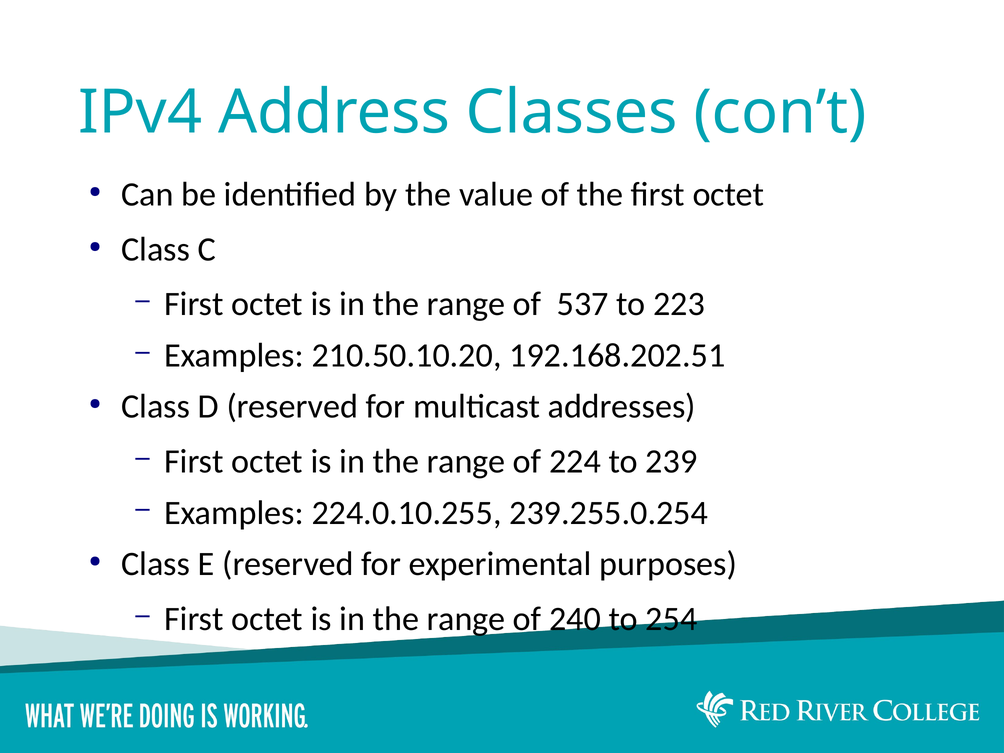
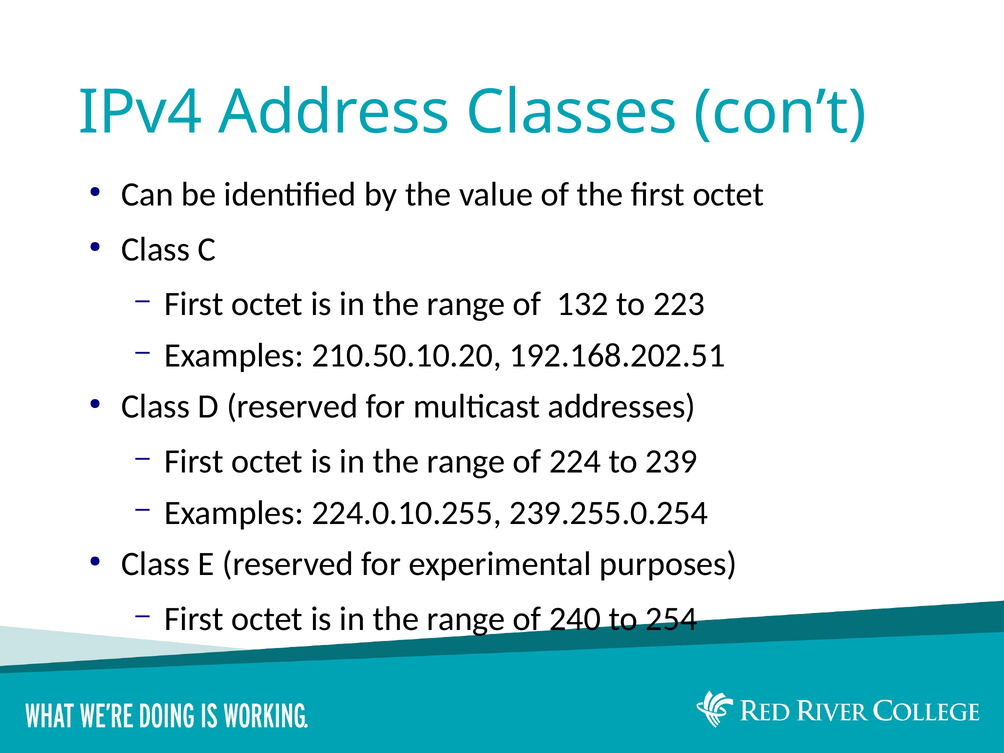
537: 537 -> 132
